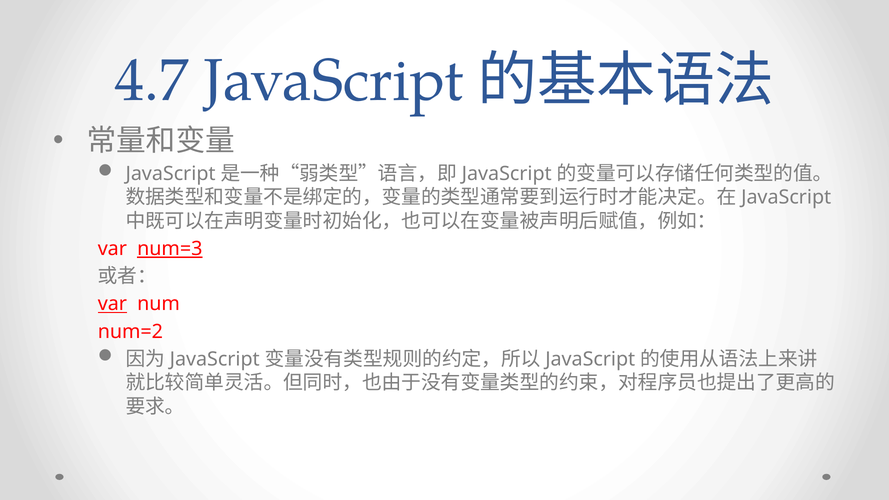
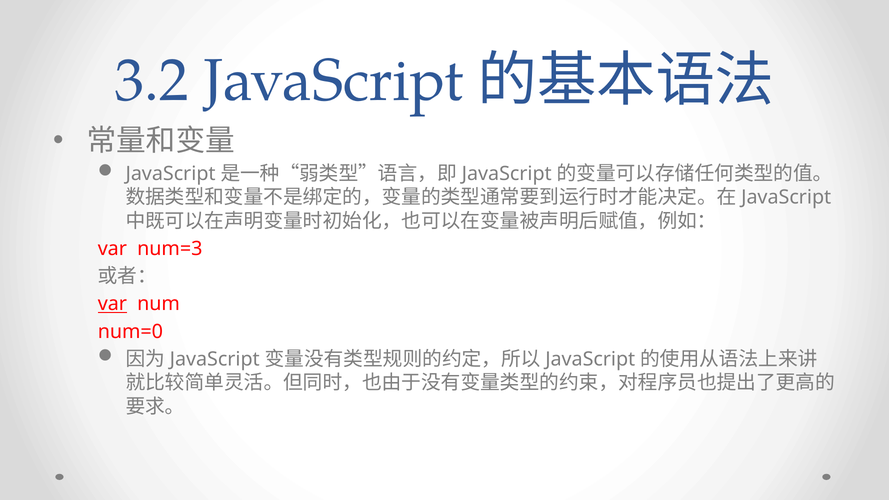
4.7: 4.7 -> 3.2
num=3 underline: present -> none
num=2: num=2 -> num=0
